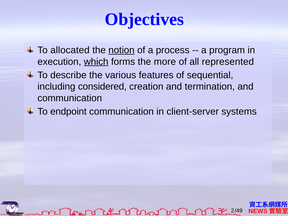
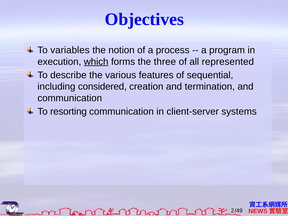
allocated: allocated -> variables
notion underline: present -> none
more: more -> three
endpoint: endpoint -> resorting
